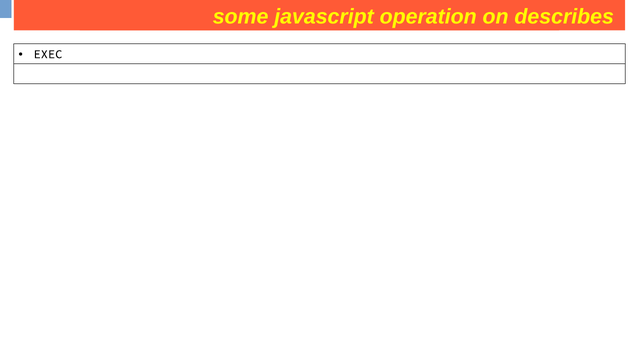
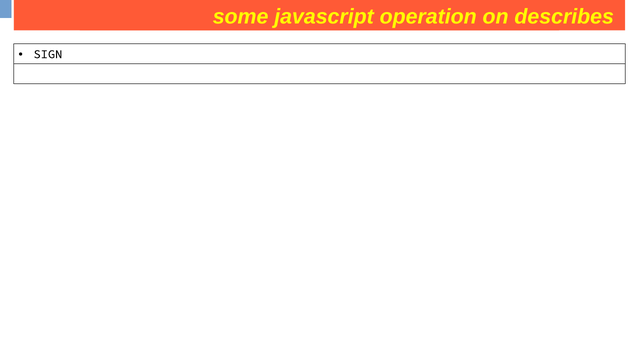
EXEC: EXEC -> SIGN
